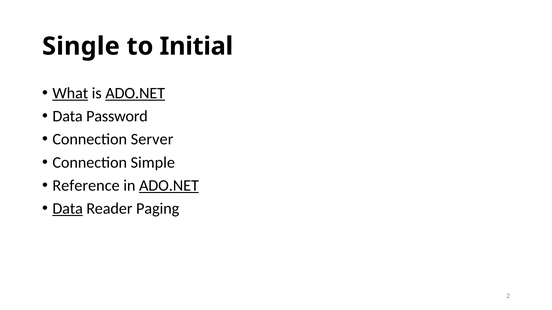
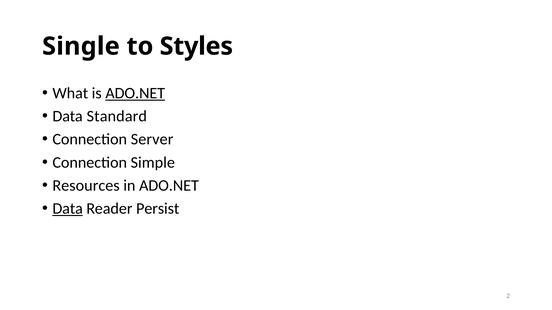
Initial: Initial -> Styles
What underline: present -> none
Password: Password -> Standard
Reference: Reference -> Resources
ADO.NET at (169, 186) underline: present -> none
Paging: Paging -> Persist
